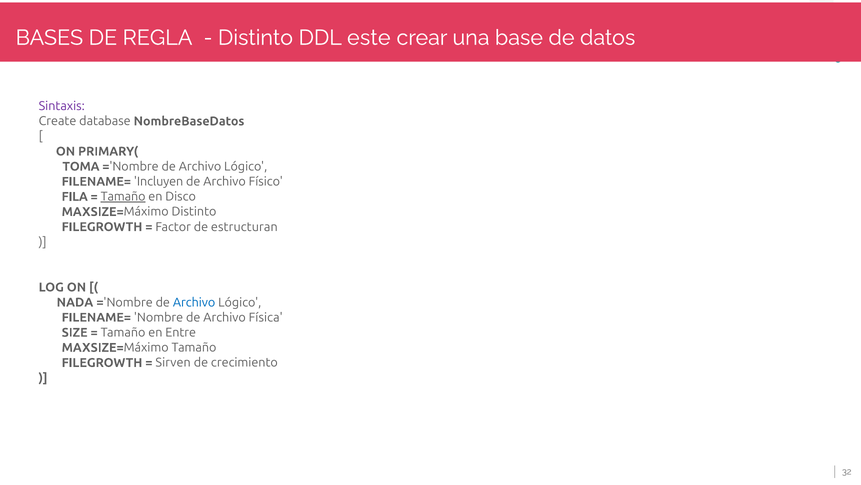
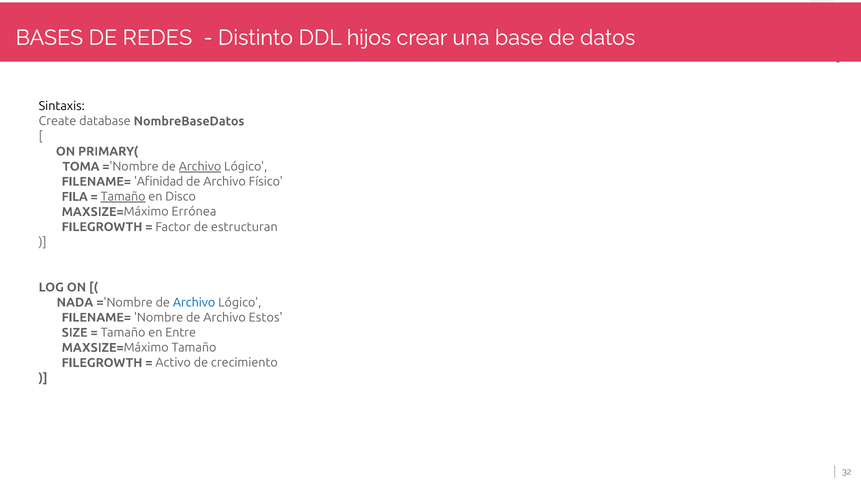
REGLA: REGLA -> REDES
este: este -> hijos
Sintaxis colour: purple -> black
Archivo at (200, 166) underline: none -> present
Incluyen: Incluyen -> Afinidad
MAXSIZE=Máximo Distinto: Distinto -> Errónea
Física: Física -> Estos
Sirven: Sirven -> Activo
